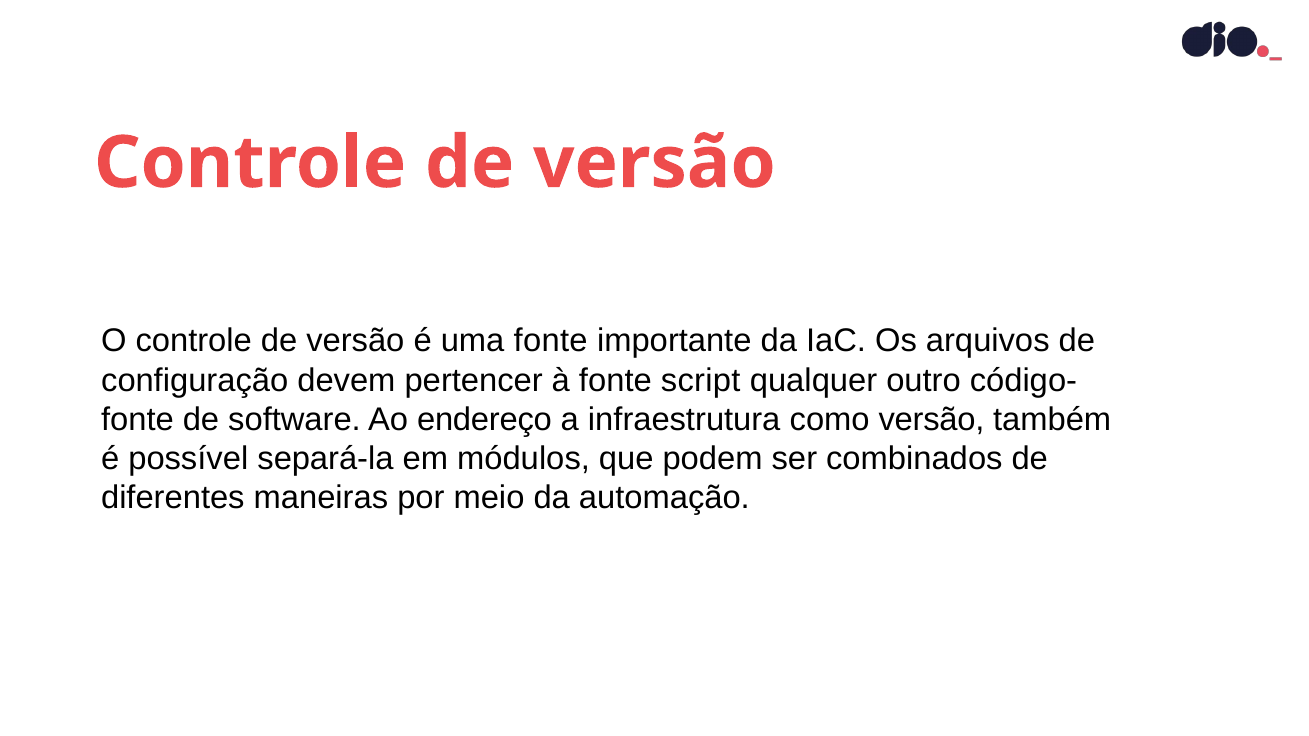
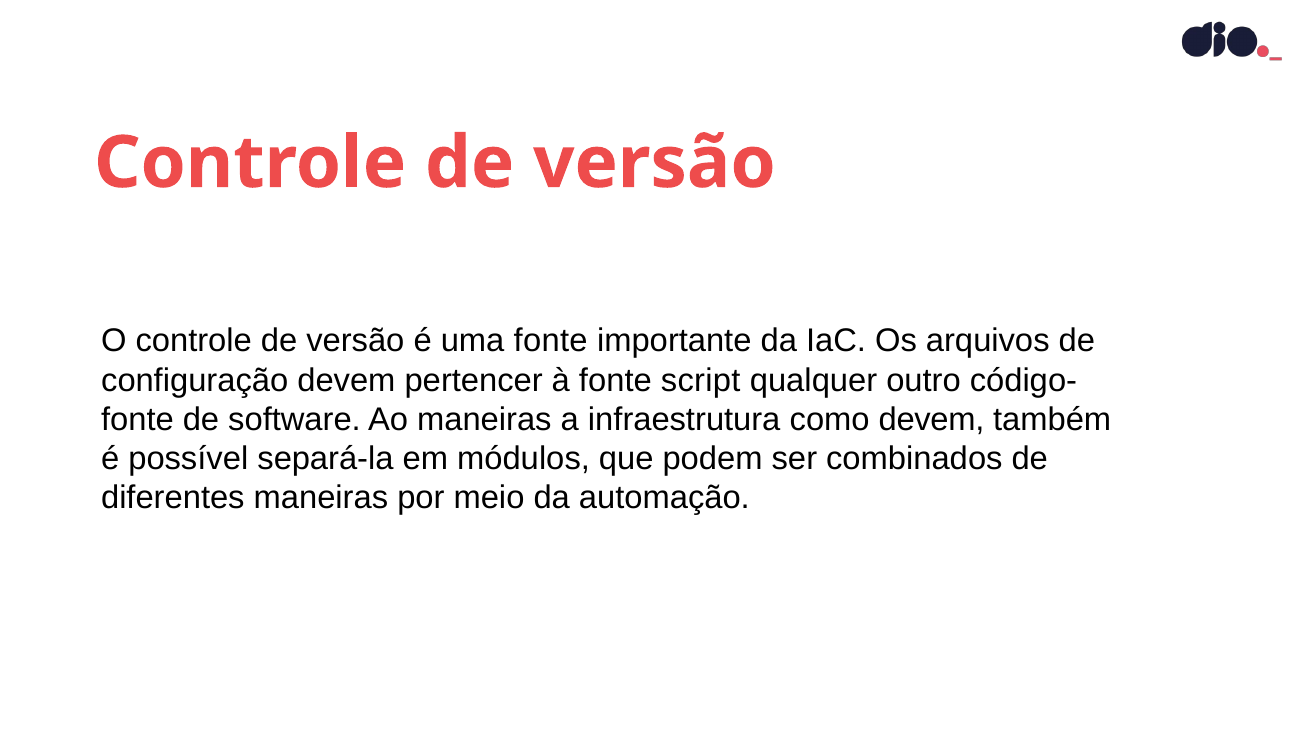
Ao endereço: endereço -> maneiras
como versão: versão -> devem
